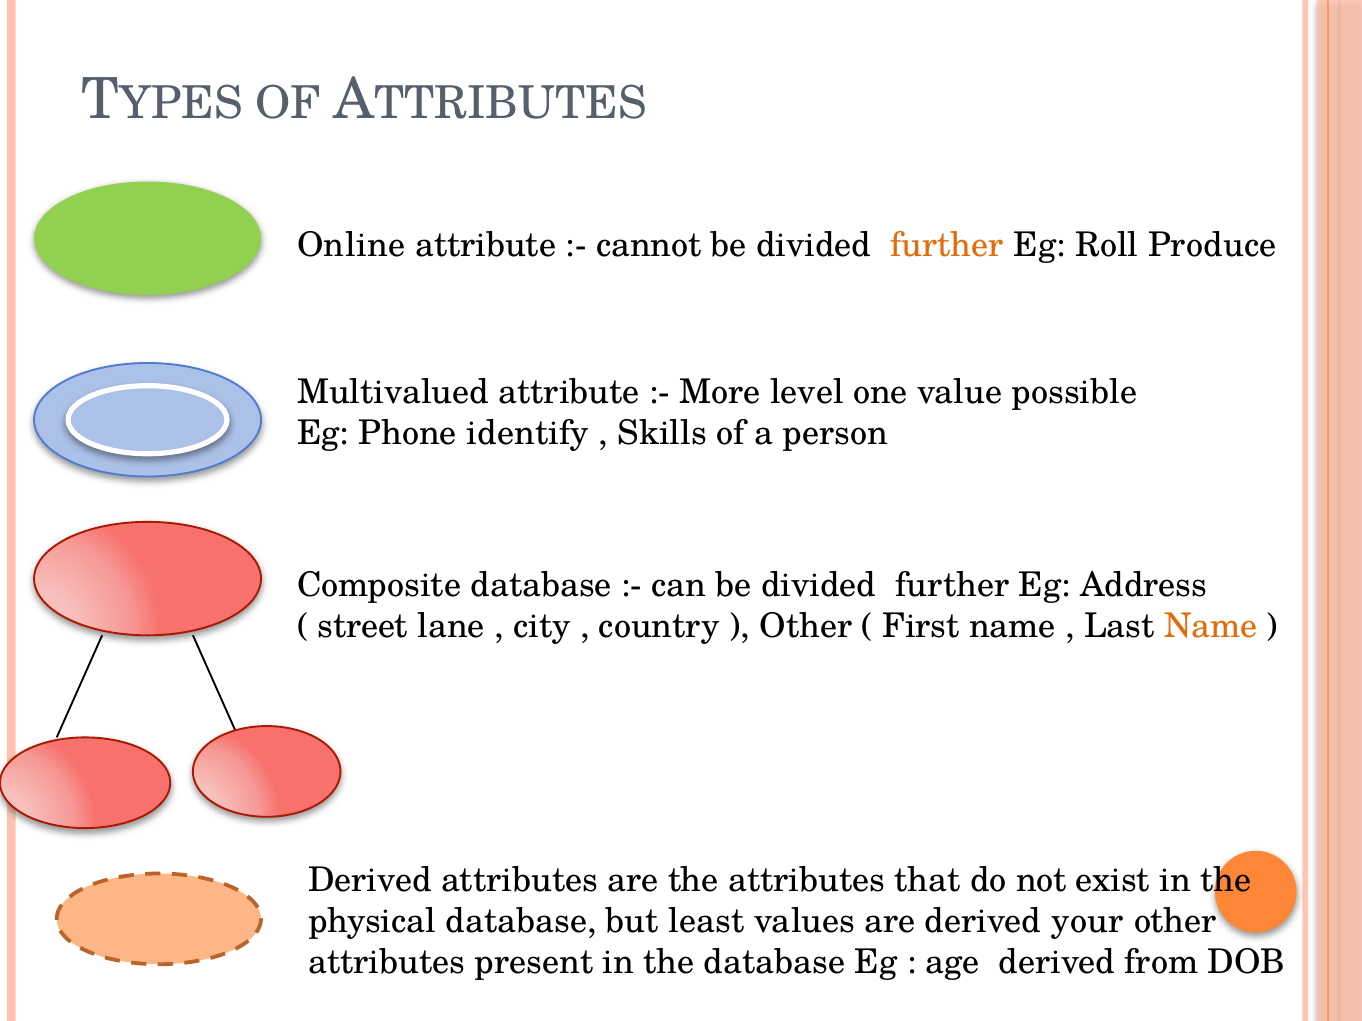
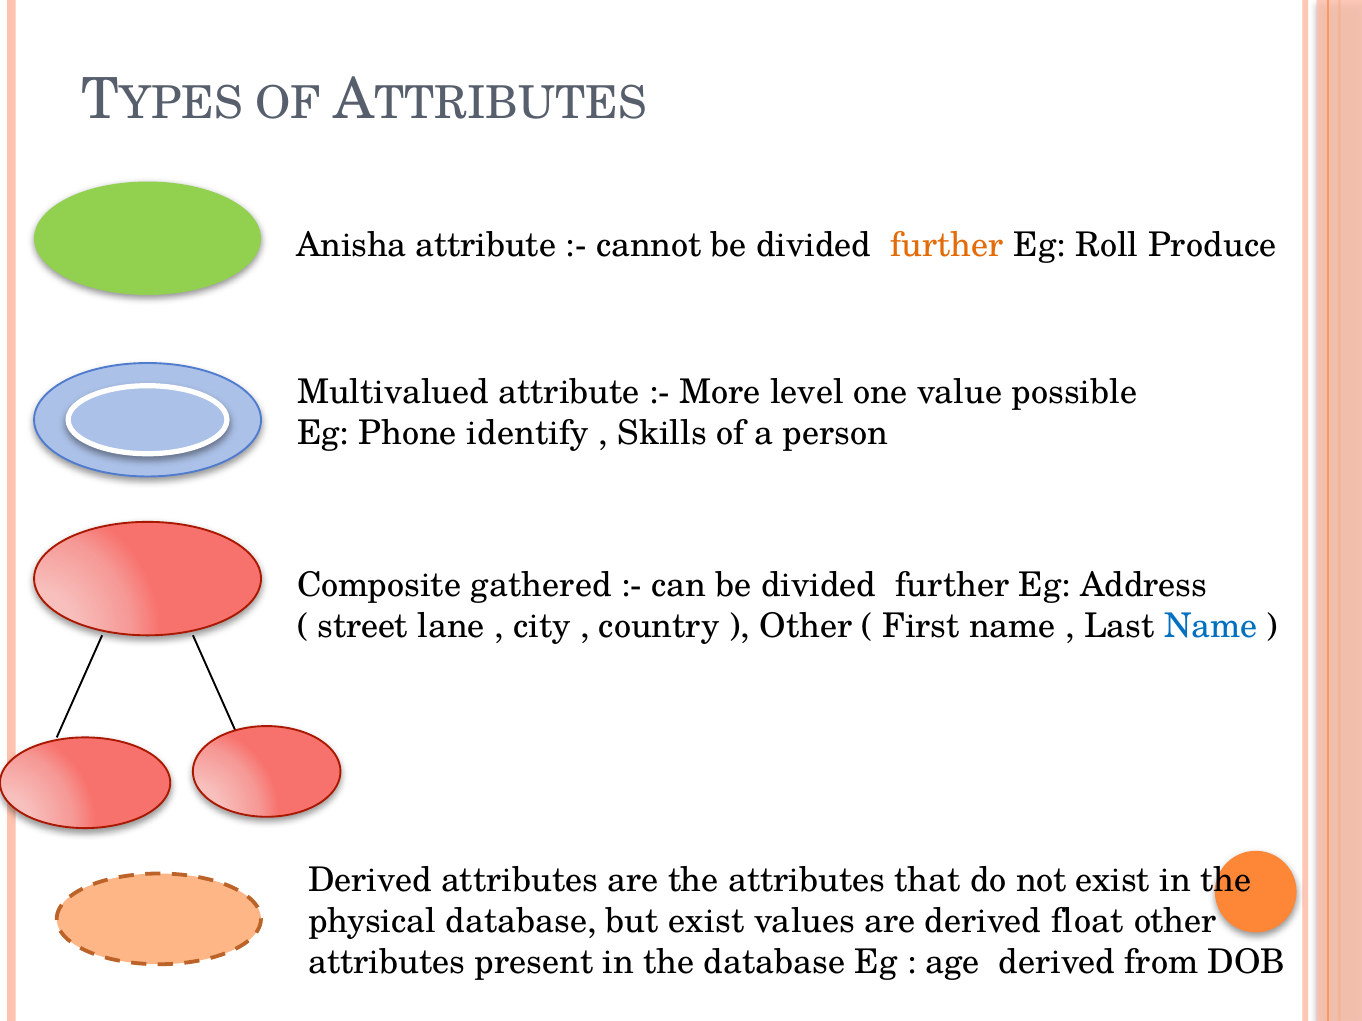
Online: Online -> Anisha
Composite database: database -> gathered
Name at (1211, 626) colour: orange -> blue
but least: least -> exist
your: your -> float
